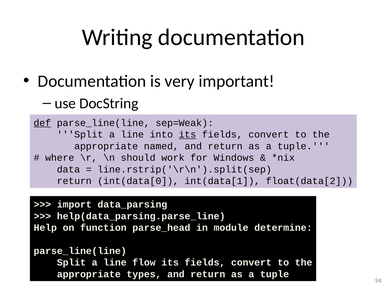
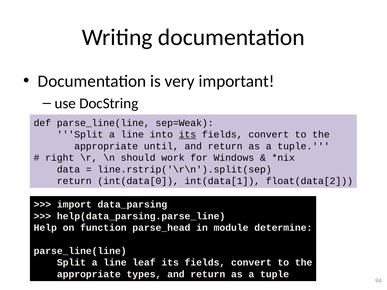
def underline: present -> none
named: named -> until
where: where -> right
flow: flow -> leaf
